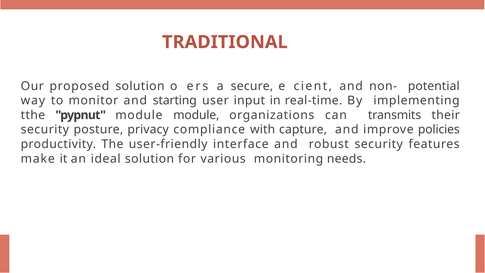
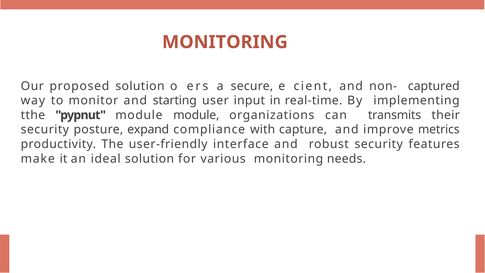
TRADITIONAL at (225, 42): TRADITIONAL -> MONITORING
potential: potential -> captured
privacy: privacy -> expand
policies: policies -> metrics
